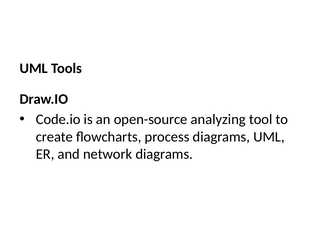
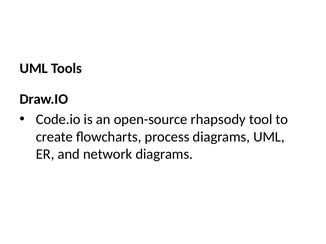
analyzing: analyzing -> rhapsody
